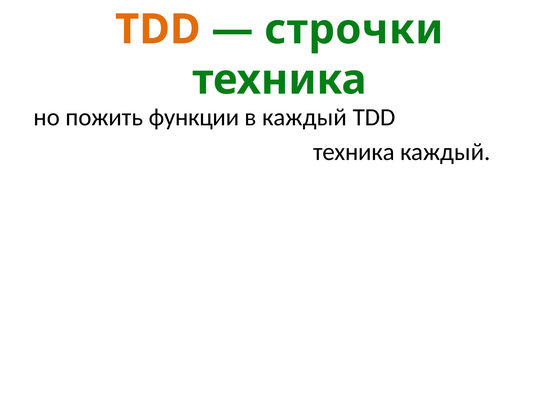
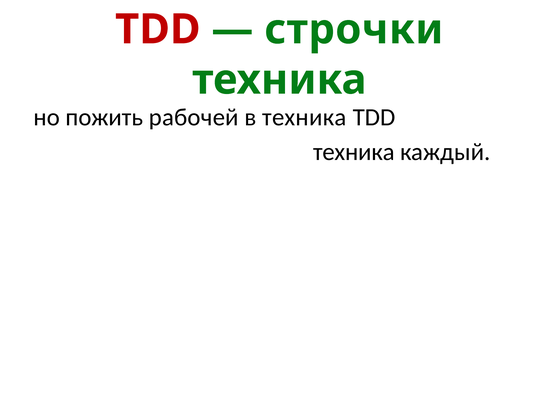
TDD at (158, 29) colour: orange -> red
функции: функции -> рабочей
в каждый: каждый -> техника
